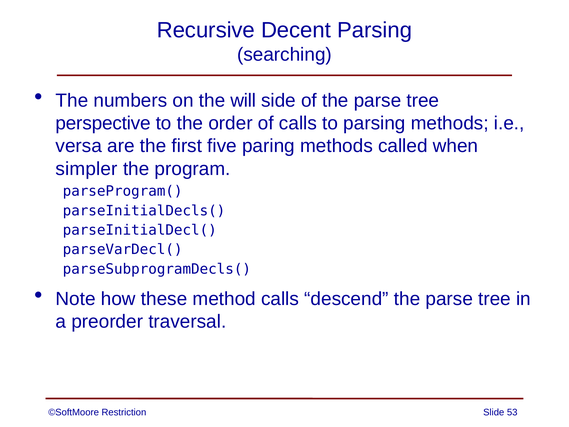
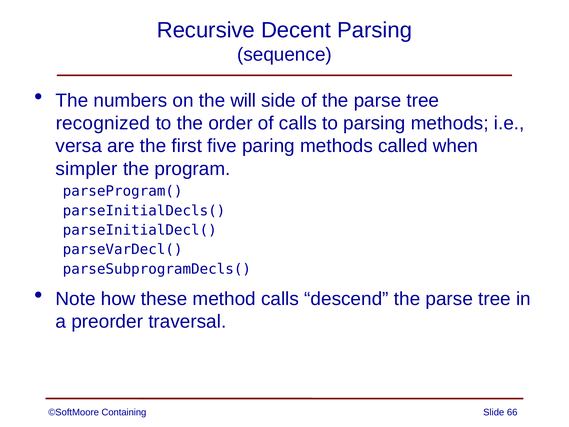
searching: searching -> sequence
perspective: perspective -> recognized
Restriction: Restriction -> Containing
53: 53 -> 66
